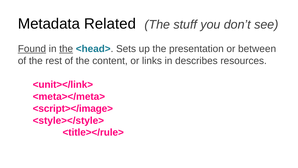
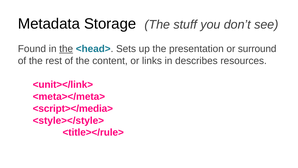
Related: Related -> Storage
Found underline: present -> none
between: between -> surround
<script></image>: <script></image> -> <script></media>
